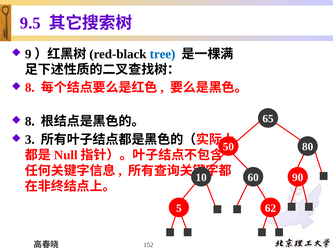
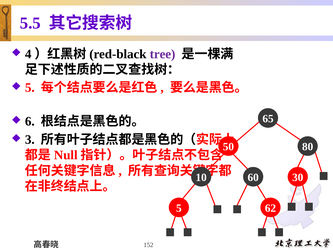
9.5: 9.5 -> 5.5
9: 9 -> 4
tree colour: blue -> purple
8 at (30, 88): 8 -> 5
8 at (30, 121): 8 -> 6
90: 90 -> 30
